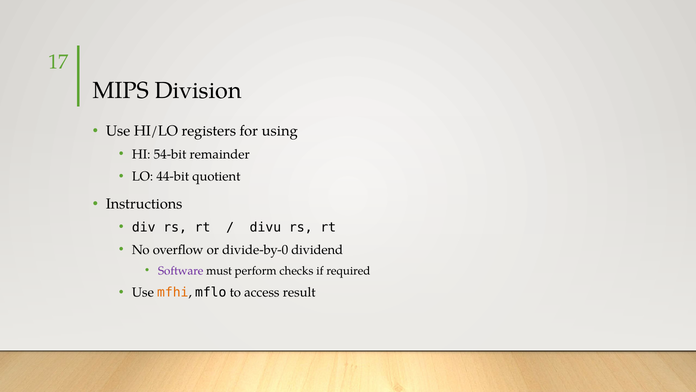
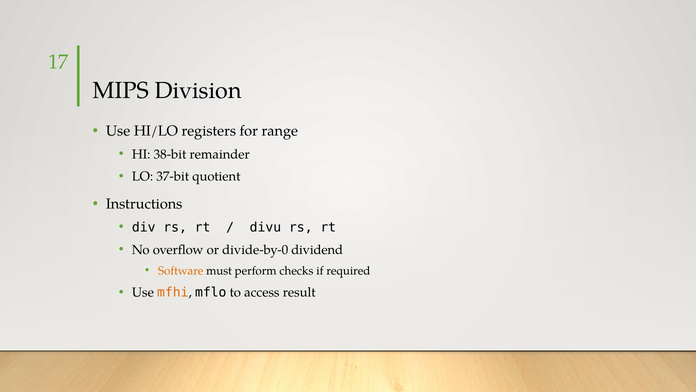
using: using -> range
54-bit: 54-bit -> 38-bit
44-bit: 44-bit -> 37-bit
Software colour: purple -> orange
